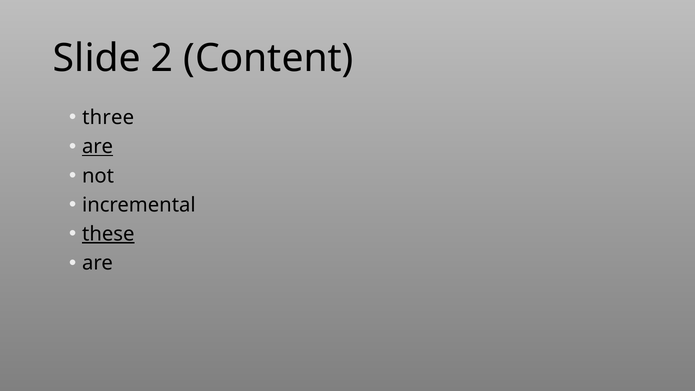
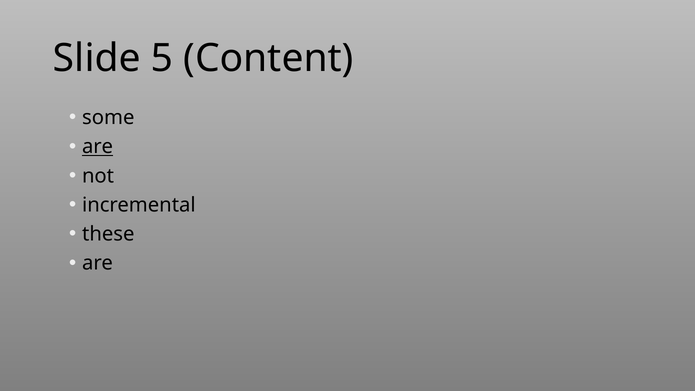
2: 2 -> 5
three: three -> some
these underline: present -> none
